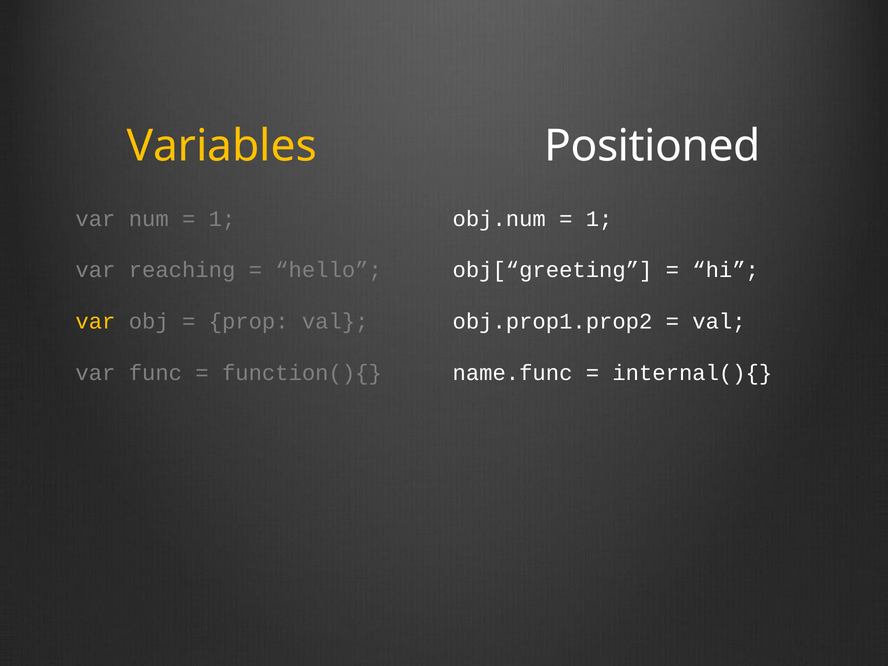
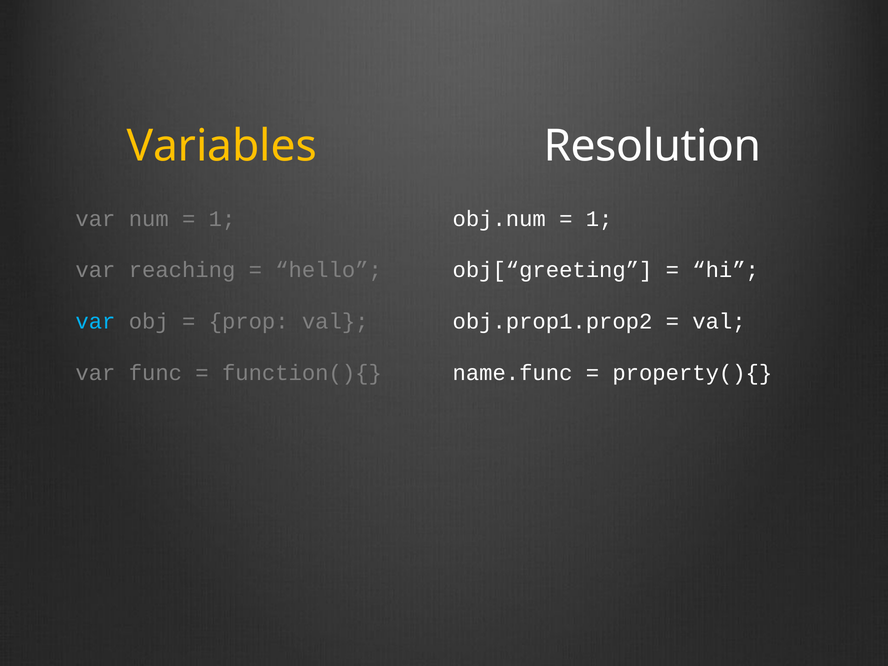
Positioned: Positioned -> Resolution
var at (95, 321) colour: yellow -> light blue
internal(){: internal(){ -> property(){
